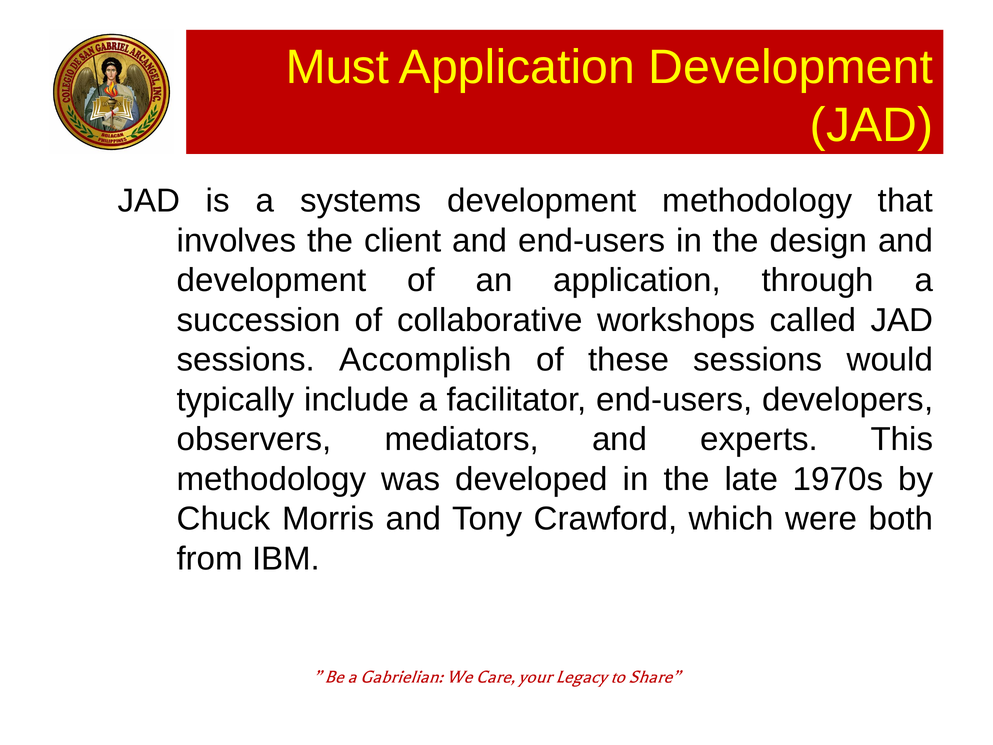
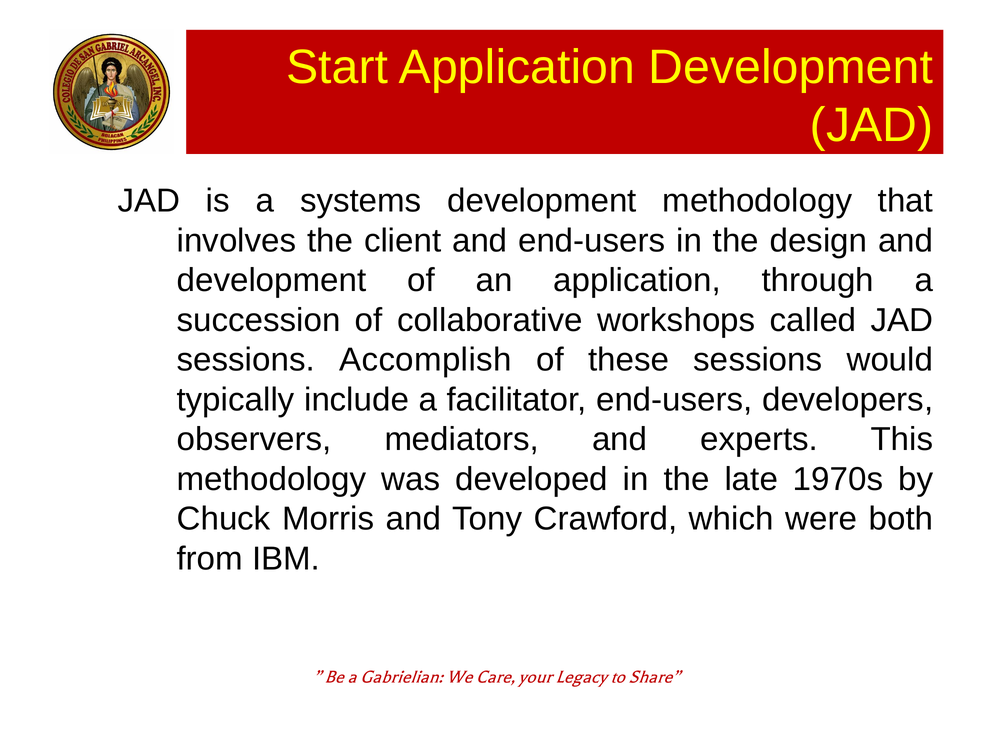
Must: Must -> Start
